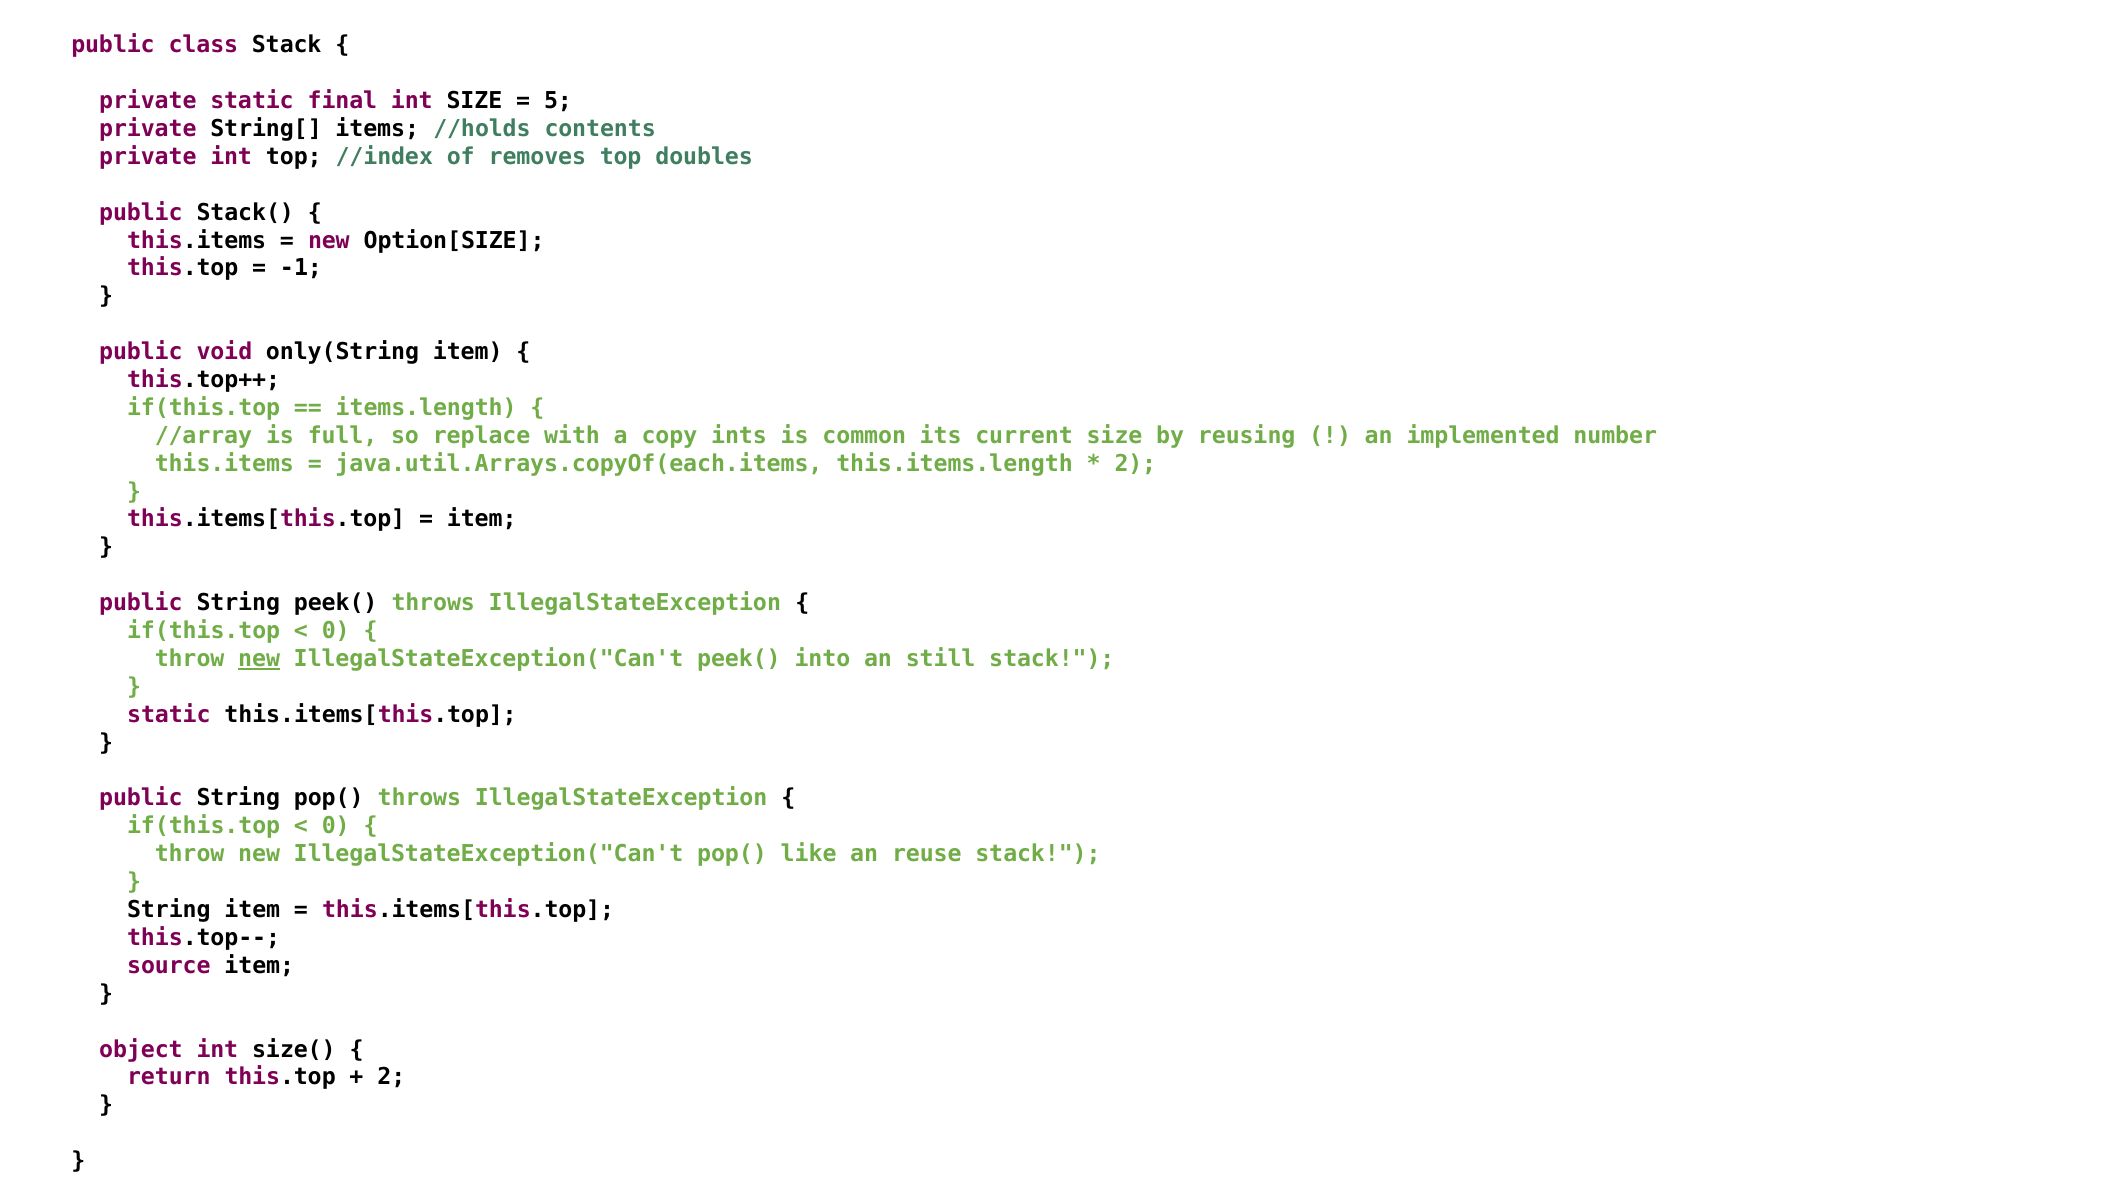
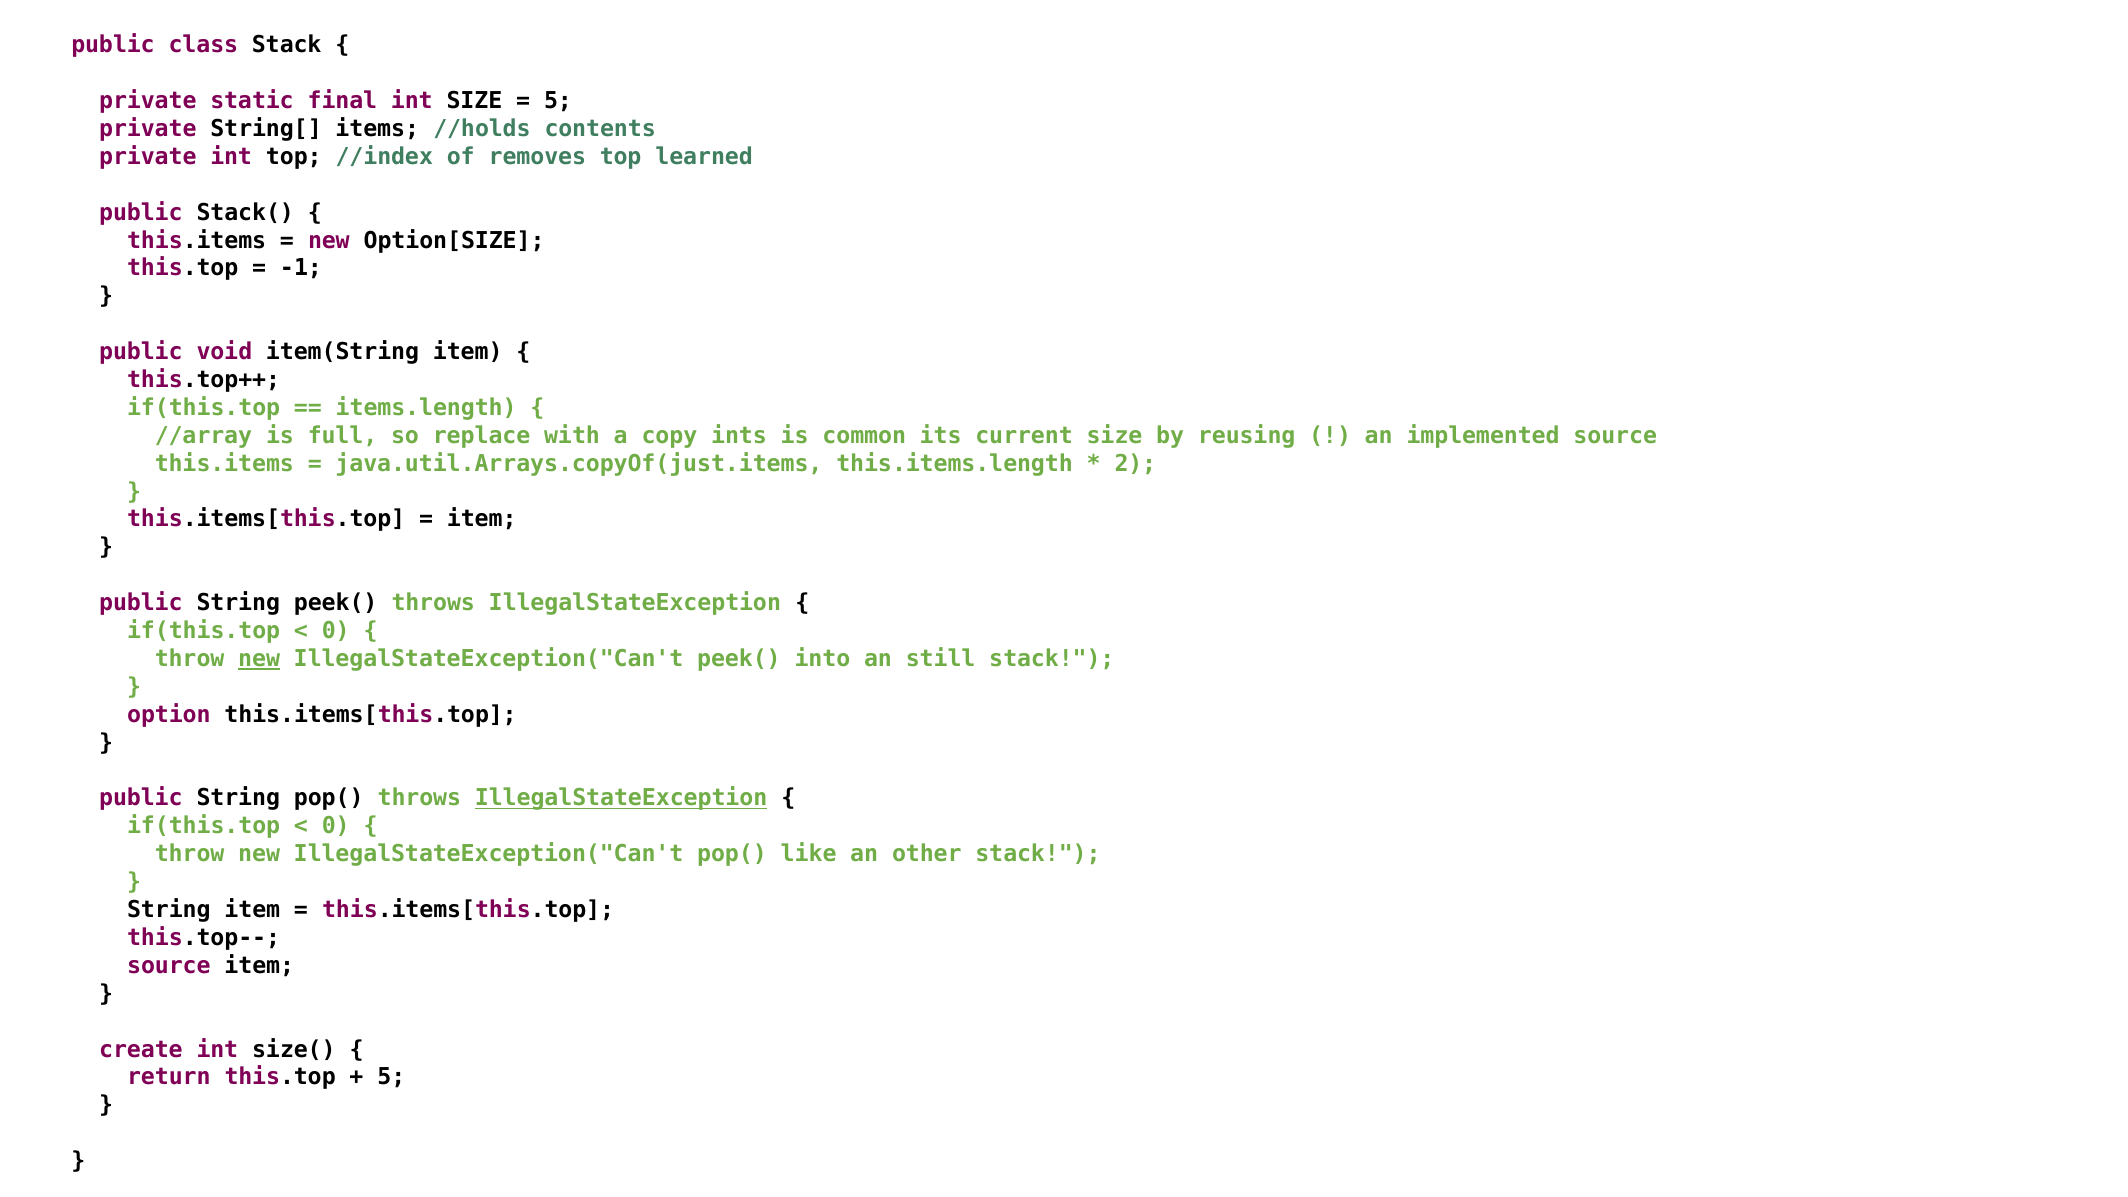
doubles: doubles -> learned
only(String: only(String -> item(String
implemented number: number -> source
java.util.Arrays.copyOf(each.items: java.util.Arrays.copyOf(each.items -> java.util.Arrays.copyOf(just.items
static at (169, 715): static -> option
IllegalStateException at (621, 798) underline: none -> present
reuse: reuse -> other
object: object -> create
2 at (391, 1077): 2 -> 5
